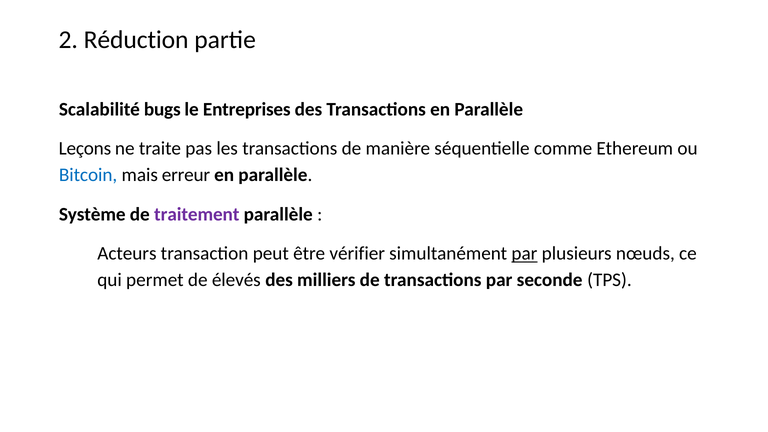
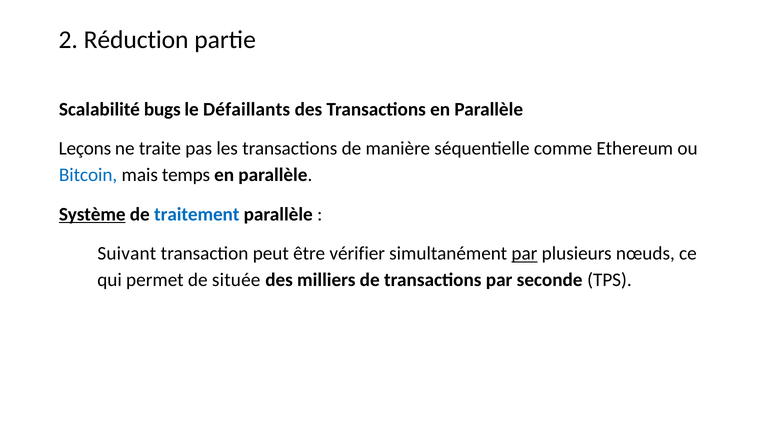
Entreprises: Entreprises -> Défaillants
erreur: erreur -> temps
Système underline: none -> present
traitement colour: purple -> blue
Acteurs: Acteurs -> Suivant
élevés: élevés -> située
